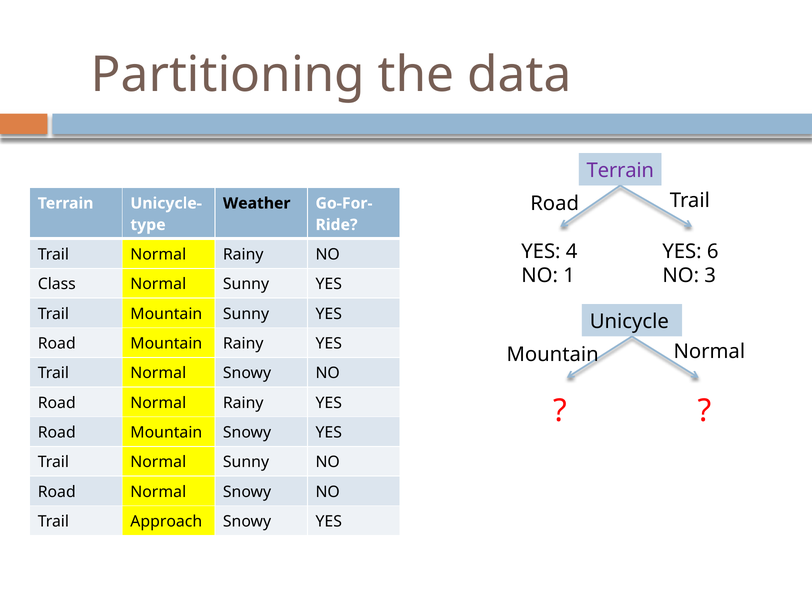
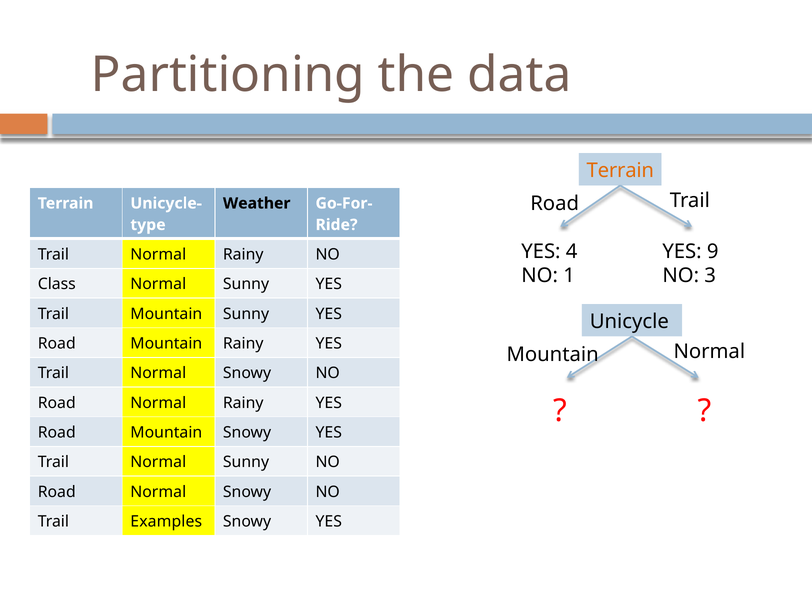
Terrain at (620, 171) colour: purple -> orange
6: 6 -> 9
Approach: Approach -> Examples
